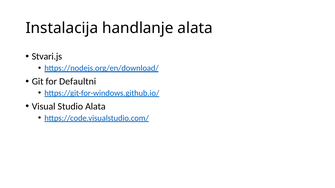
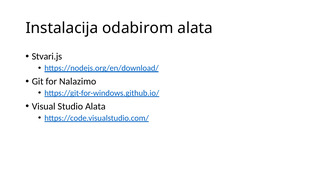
handlanje: handlanje -> odabirom
Defaultni: Defaultni -> Nalazimo
